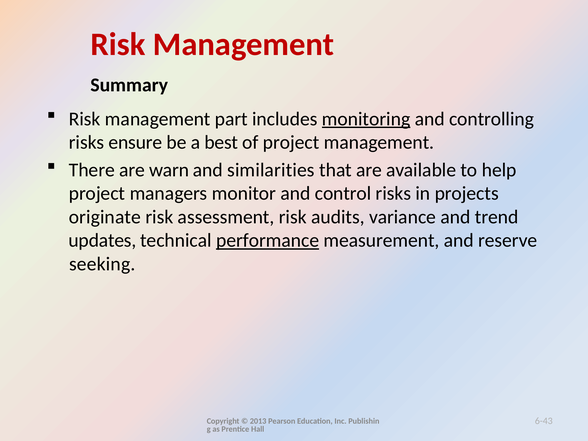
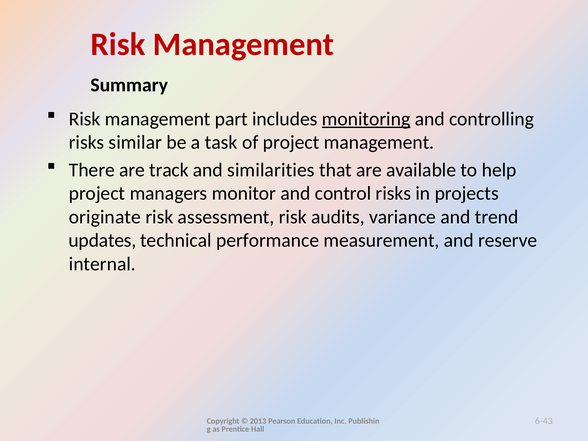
ensure: ensure -> similar
best: best -> task
warn: warn -> track
performance underline: present -> none
seeking: seeking -> internal
